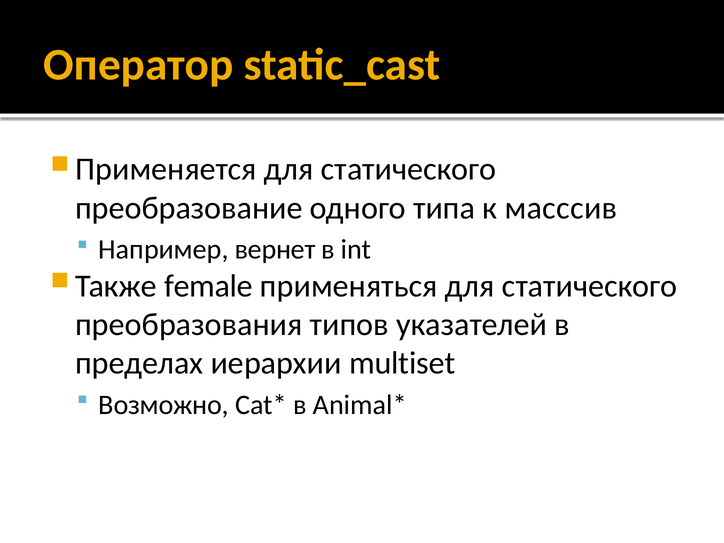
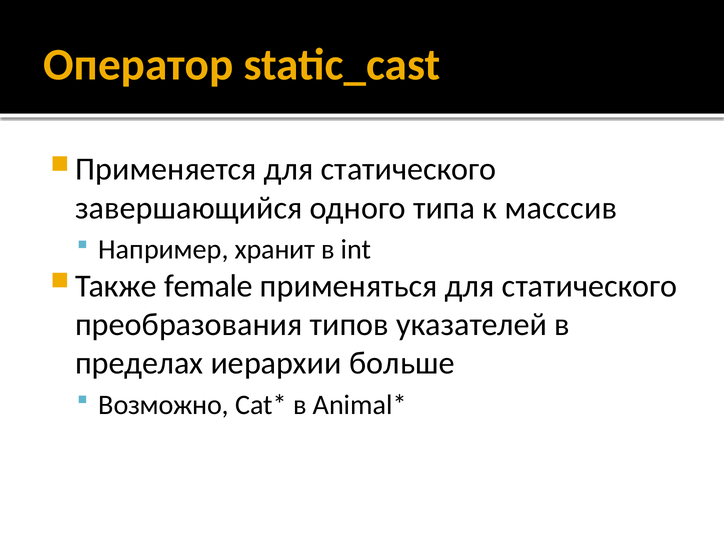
преобразование: преобразование -> завершающийся
вернет: вернет -> хранит
multiset: multiset -> больше
